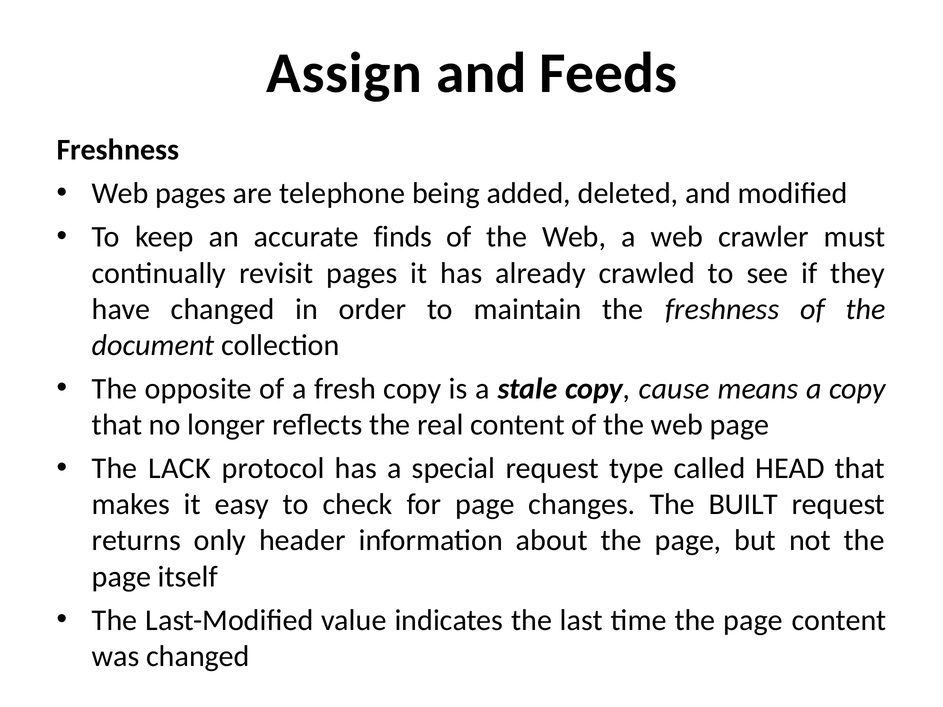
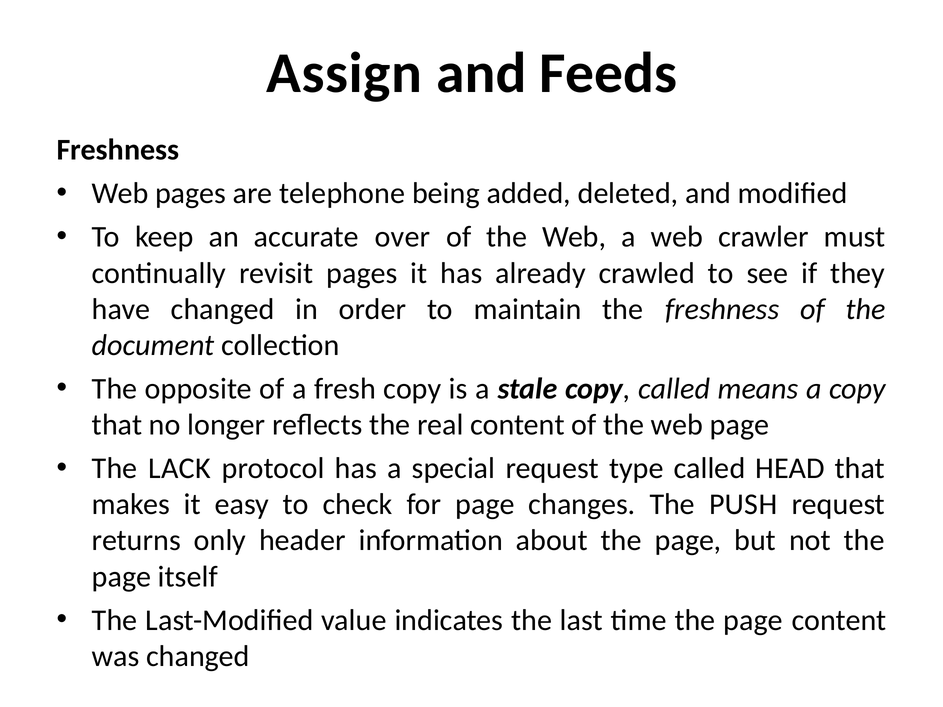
finds: finds -> over
copy cause: cause -> called
BUILT: BUILT -> PUSH
